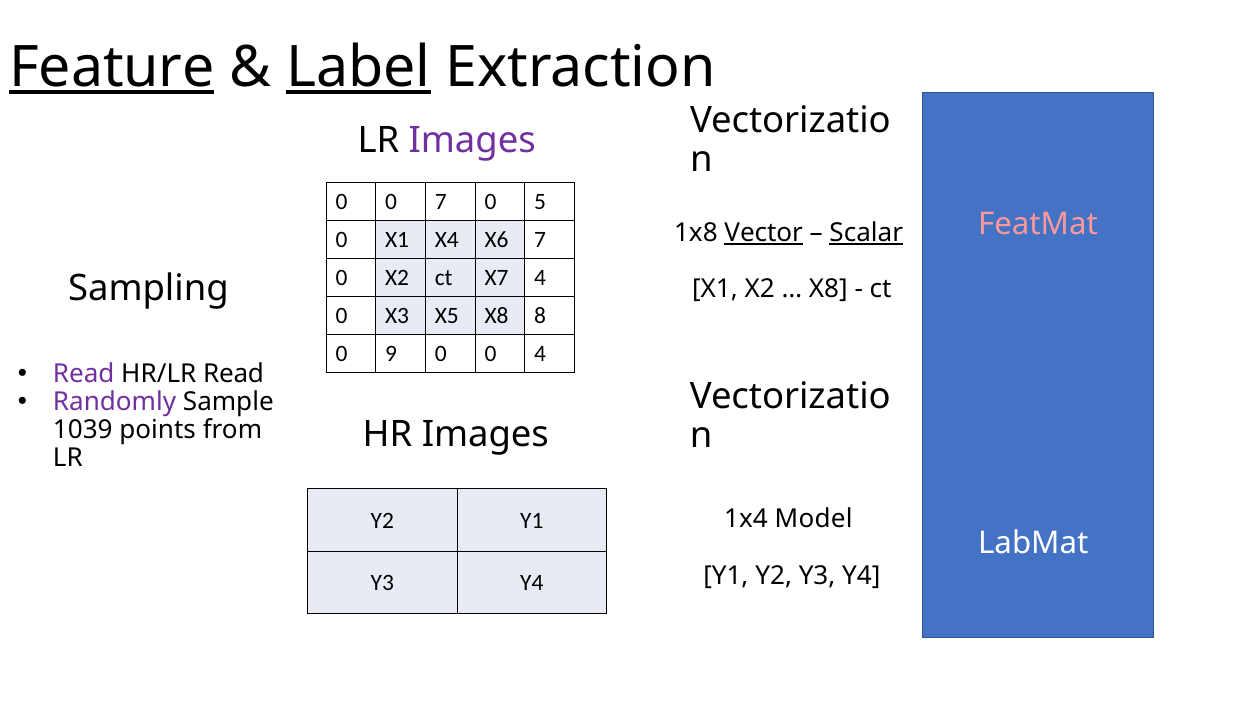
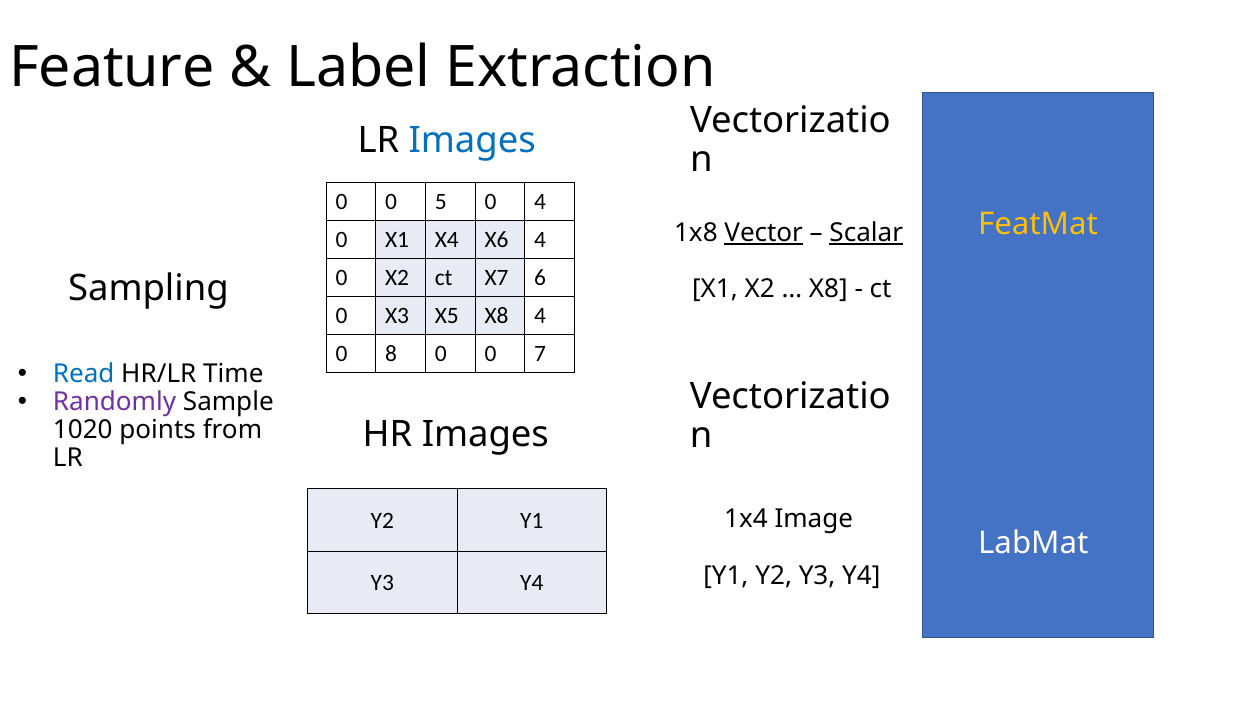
Feature underline: present -> none
Label underline: present -> none
Images at (472, 140) colour: purple -> blue
0 7: 7 -> 5
0 5: 5 -> 4
FeatMat colour: pink -> yellow
X6 7: 7 -> 4
X7 4: 4 -> 6
X8 8: 8 -> 4
9: 9 -> 8
0 4: 4 -> 7
Read at (84, 374) colour: purple -> blue
HR/LR Read: Read -> Time
1039: 1039 -> 1020
Model: Model -> Image
